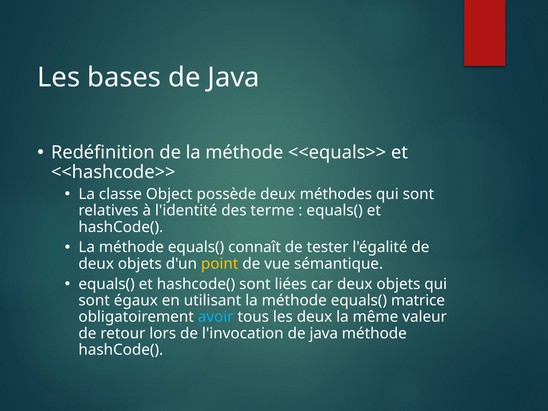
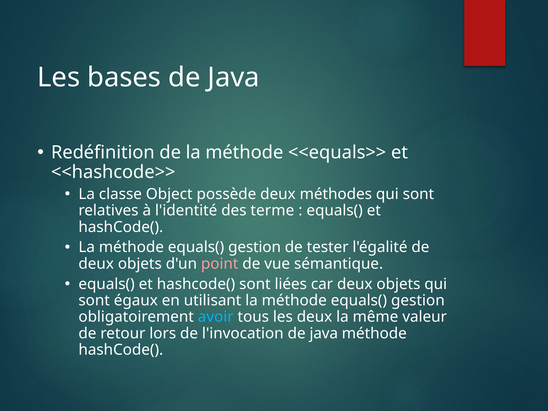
connaît at (255, 247): connaît -> gestion
point colour: yellow -> pink
matrice at (418, 300): matrice -> gestion
